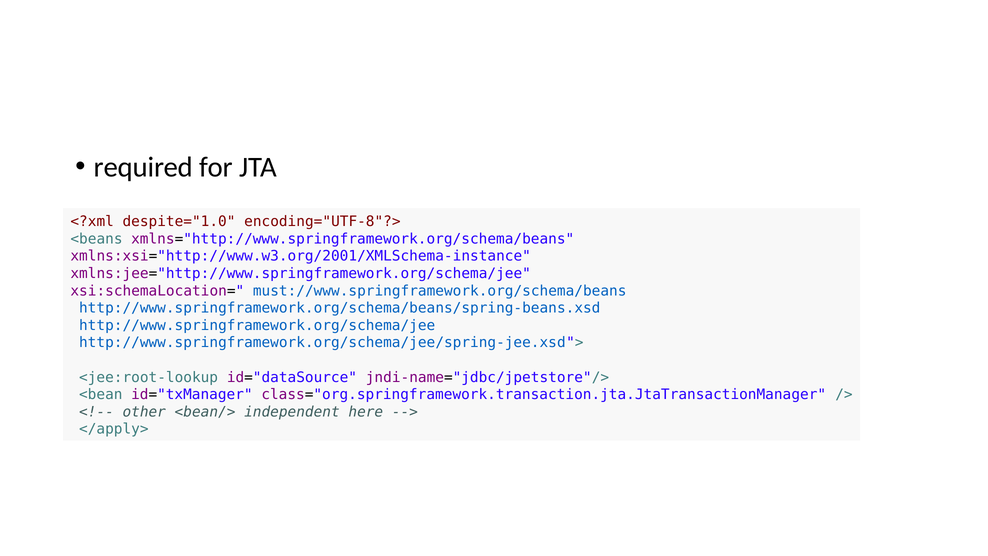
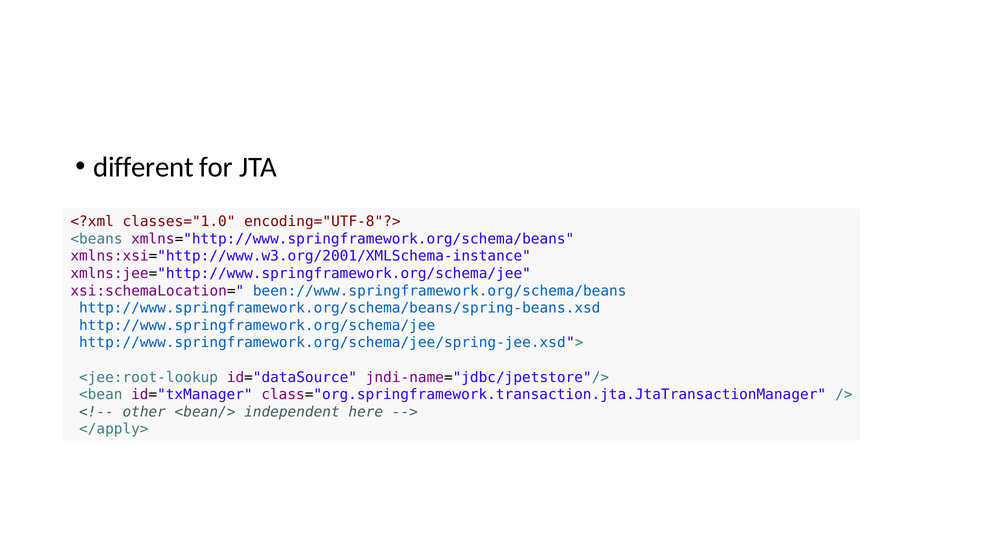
required: required -> different
despite="1.0: despite="1.0 -> classes="1.0
must://www.springframework.org/schema/beans: must://www.springframework.org/schema/beans -> been://www.springframework.org/schema/beans
